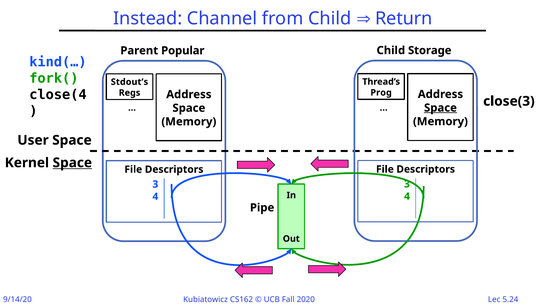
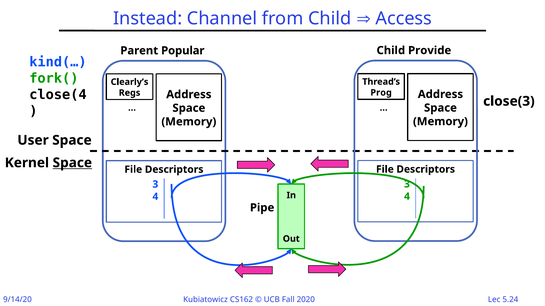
Return: Return -> Access
Storage: Storage -> Provide
Stdout’s: Stdout’s -> Clearly’s
Space at (440, 108) underline: present -> none
